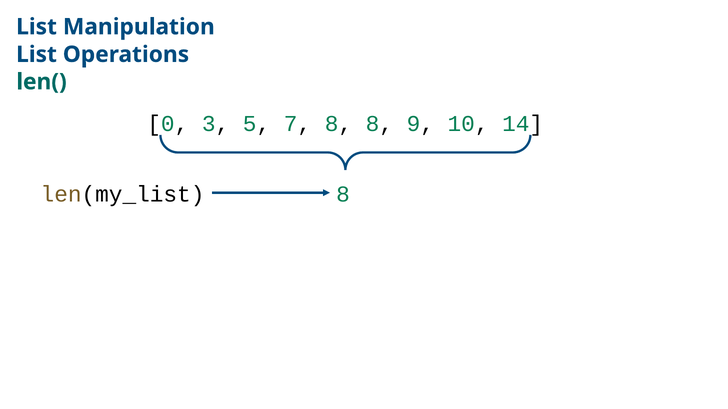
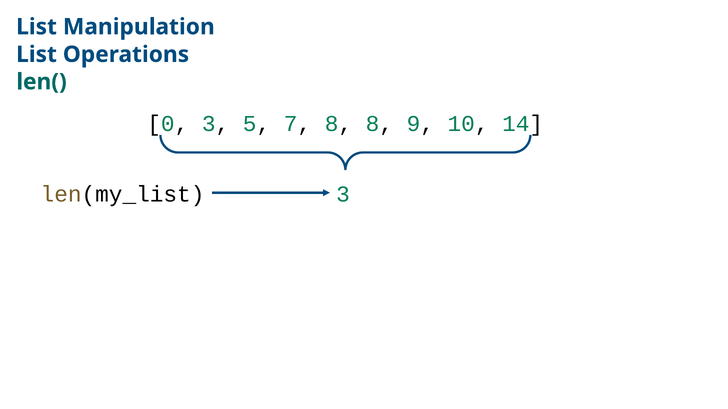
len(my_list 8: 8 -> 3
